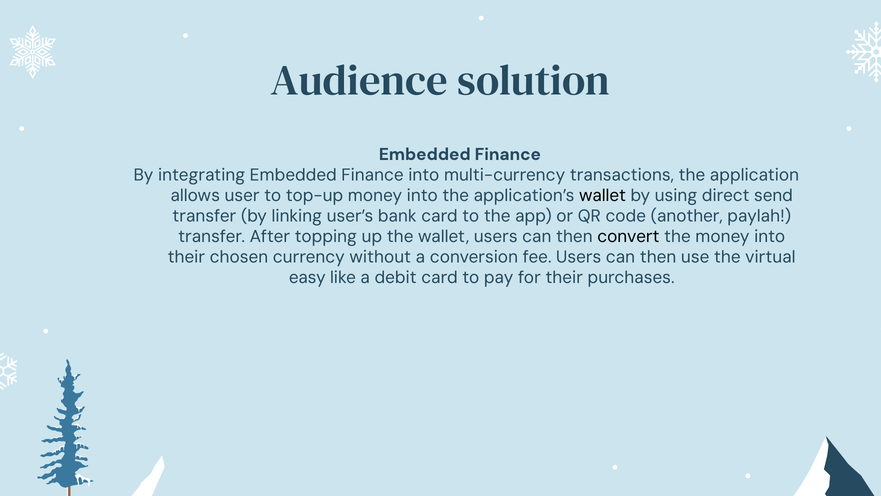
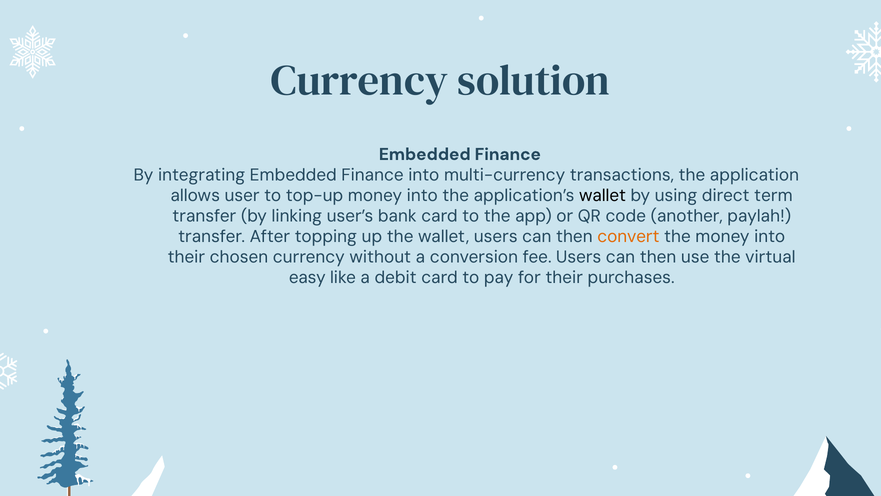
Audience at (359, 80): Audience -> Currency
send: send -> term
convert colour: black -> orange
